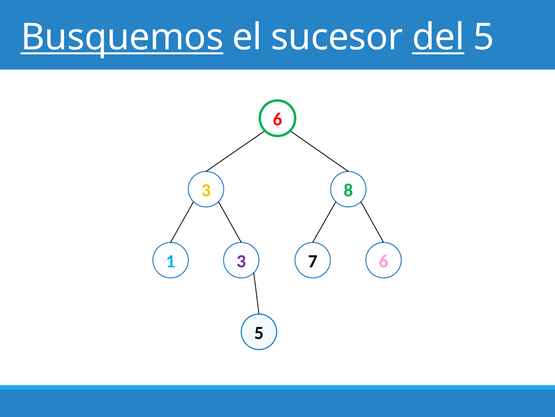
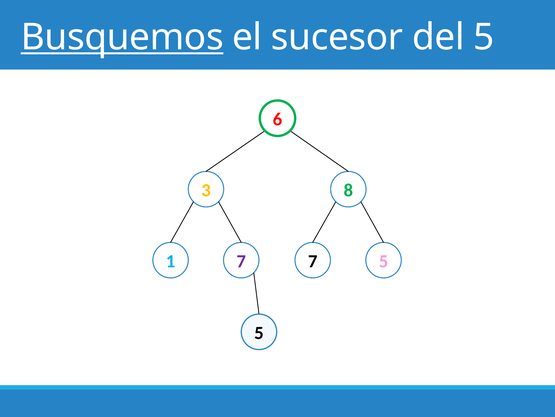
del underline: present -> none
1 3: 3 -> 7
6 at (384, 261): 6 -> 5
